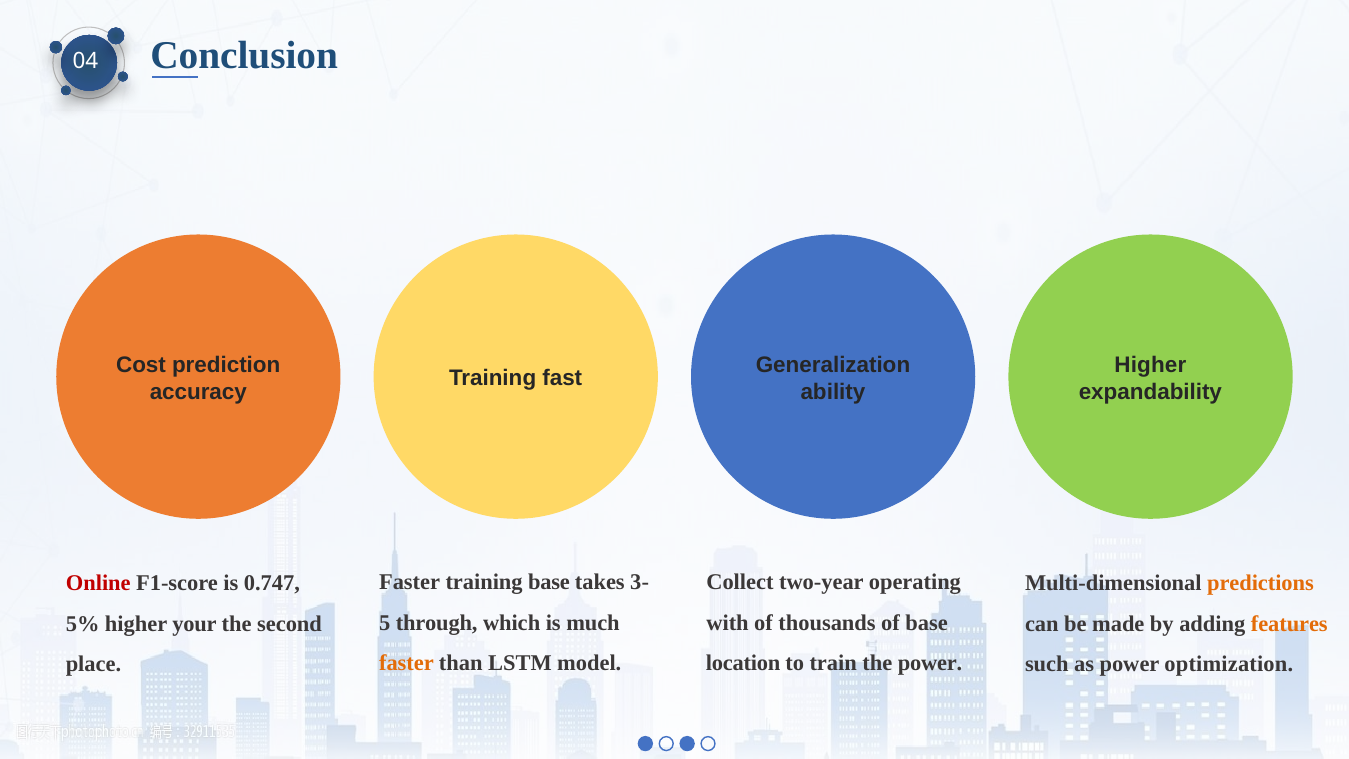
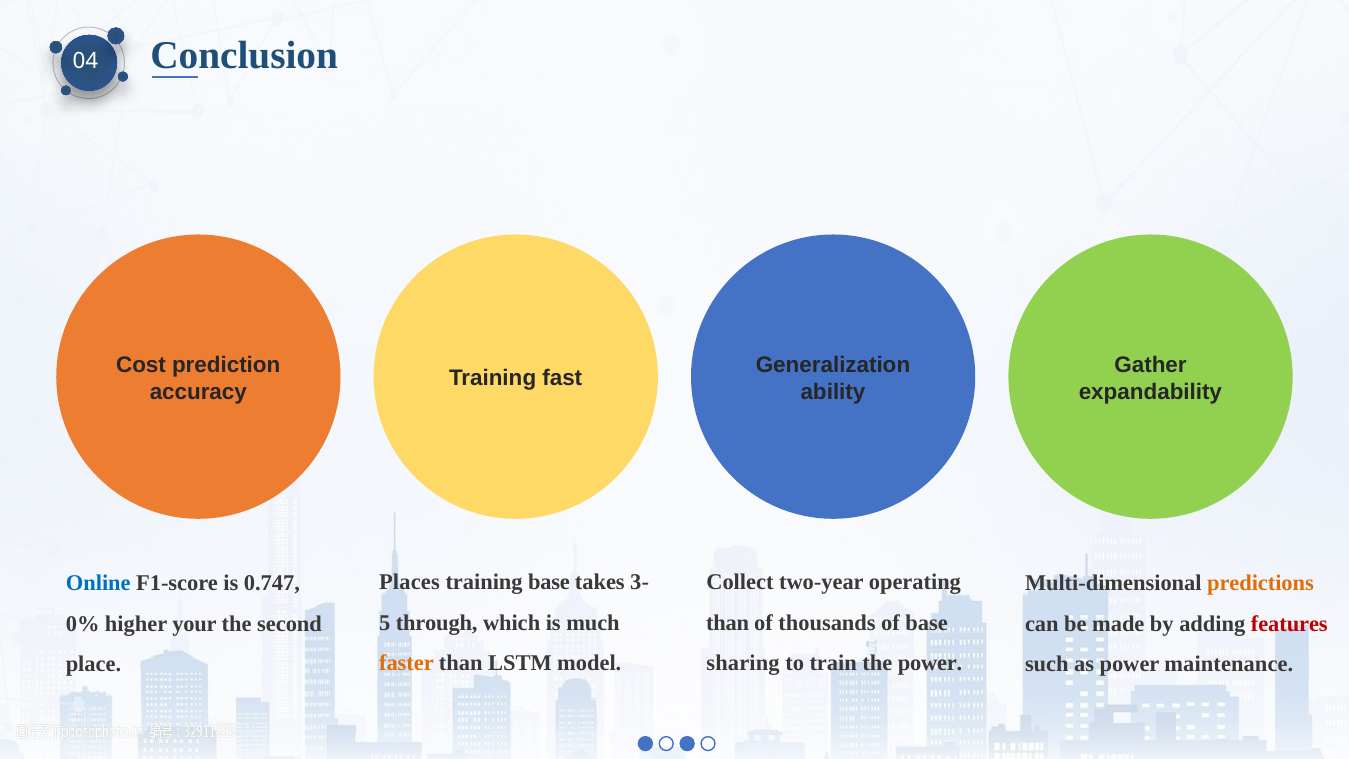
Higher at (1150, 365): Higher -> Gather
Faster at (410, 582): Faster -> Places
Online colour: red -> blue
with at (728, 623): with -> than
5%: 5% -> 0%
features colour: orange -> red
location: location -> sharing
optimization: optimization -> maintenance
